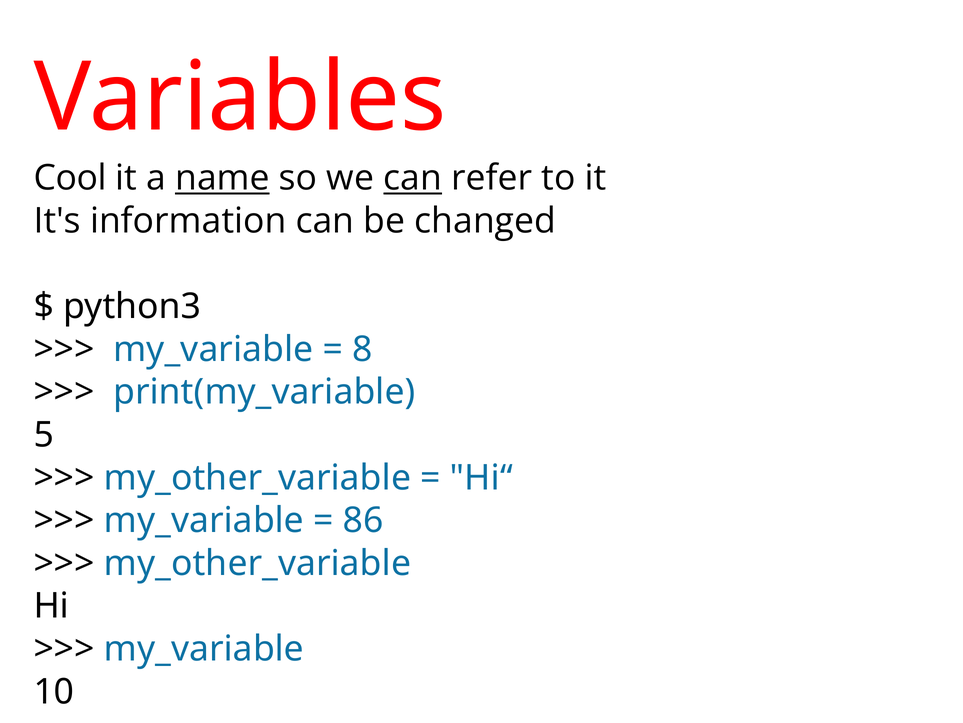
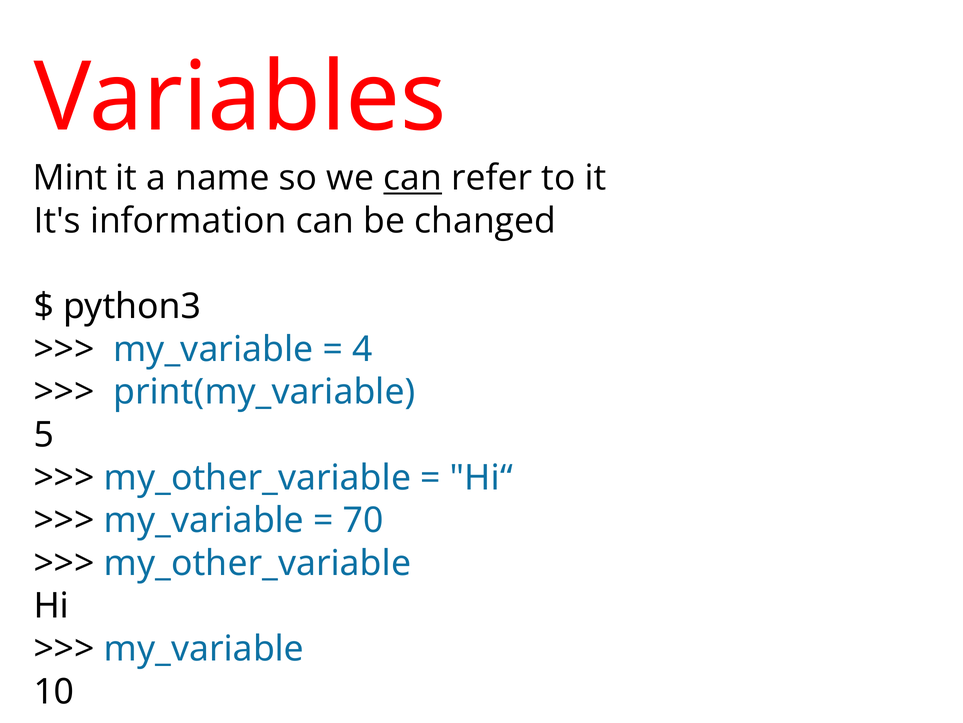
Cool: Cool -> Mint
name underline: present -> none
8: 8 -> 4
86: 86 -> 70
